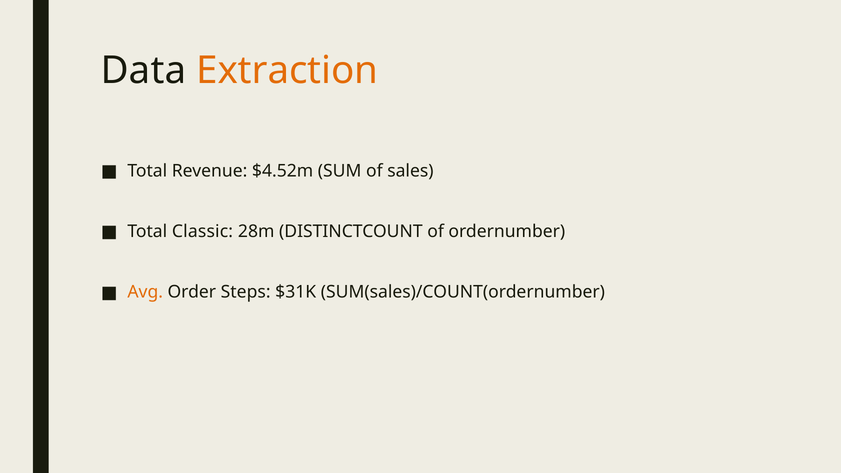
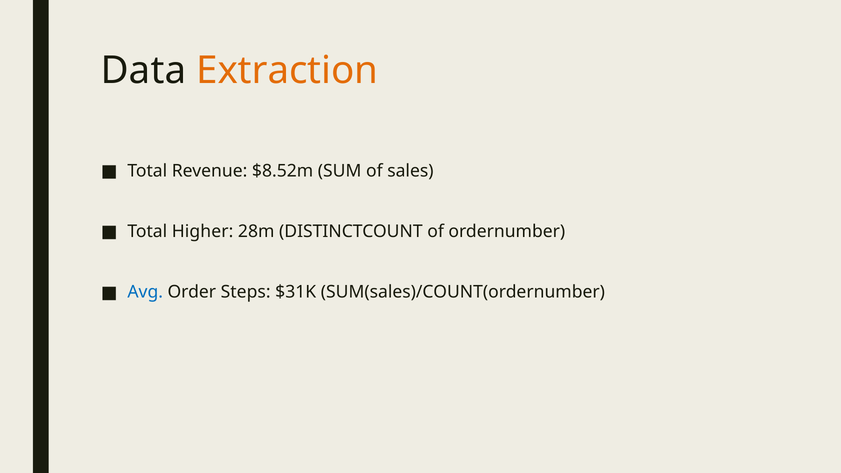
$4.52m: $4.52m -> $8.52m
Classic: Classic -> Higher
Avg colour: orange -> blue
